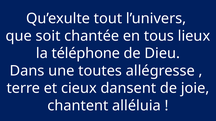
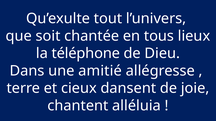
toutes: toutes -> amitié
